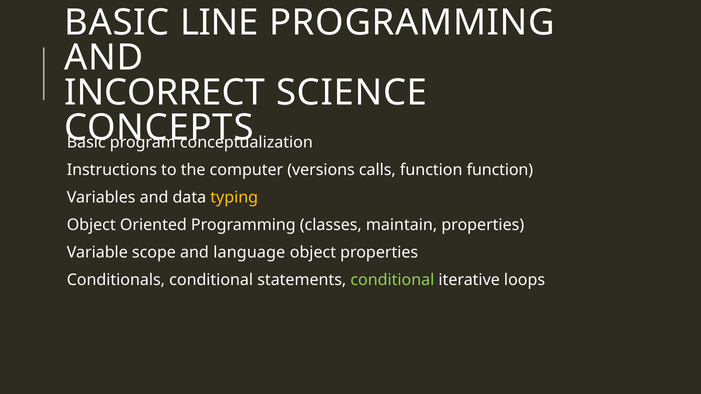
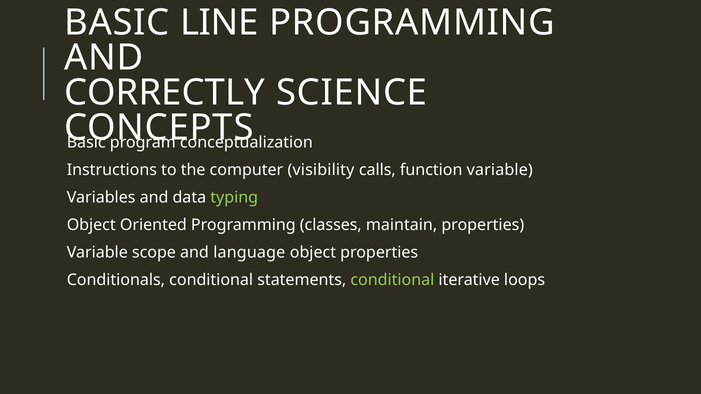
INCORRECT: INCORRECT -> CORRECTLY
versions: versions -> visibility
function function: function -> variable
typing colour: yellow -> light green
